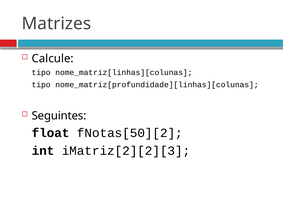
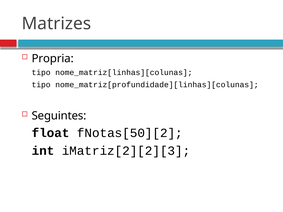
Calcule: Calcule -> Propria
